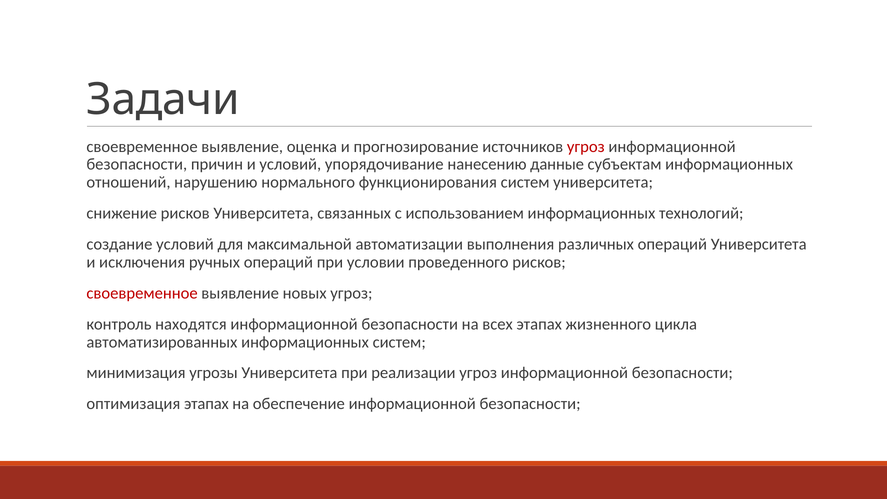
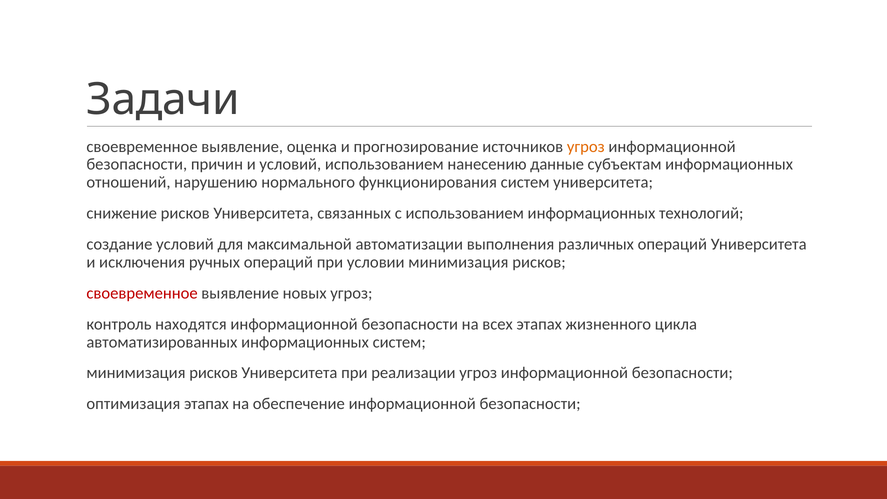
угроз at (586, 146) colour: red -> orange
условий упорядочивание: упорядочивание -> использованием
условии проведенного: проведенного -> минимизация
угрозы at (214, 373): угрозы -> рисков
